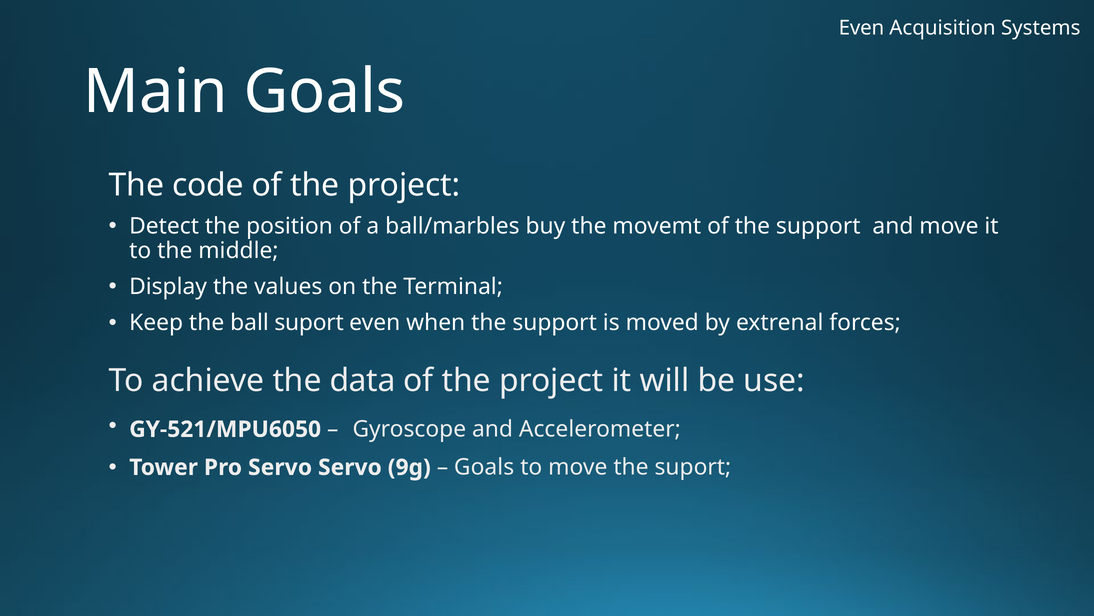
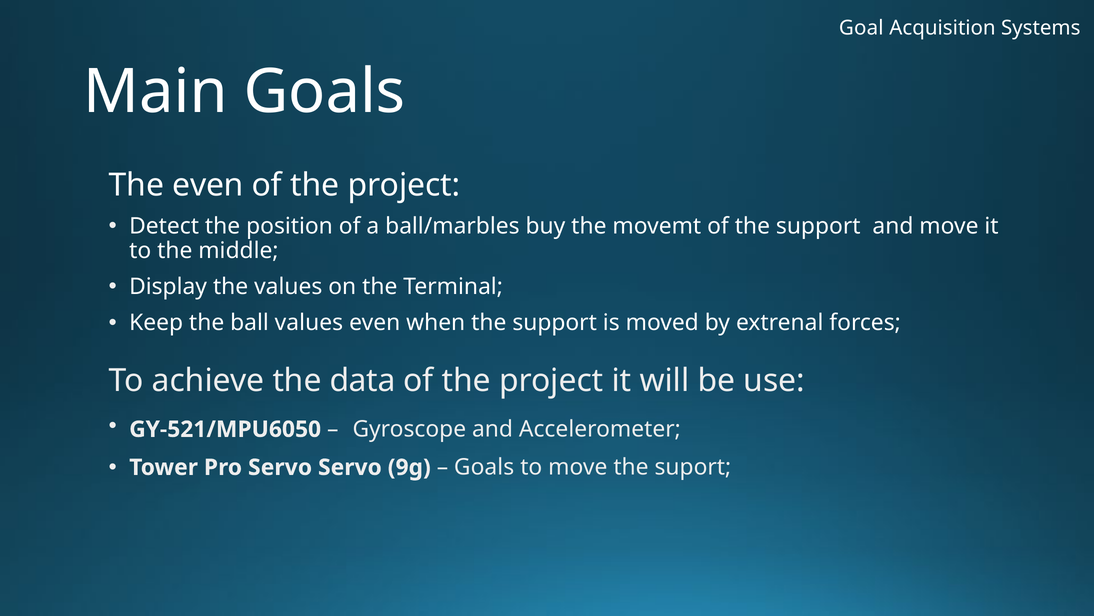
Even at (861, 28): Even -> Goal
The code: code -> even
ball suport: suport -> values
